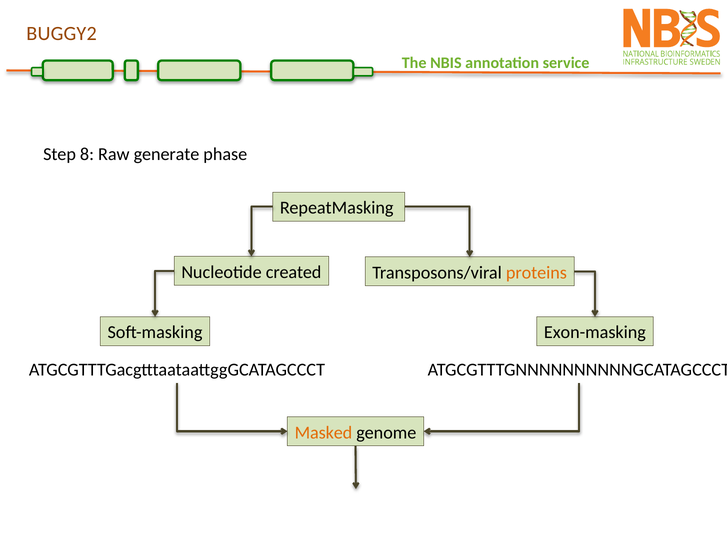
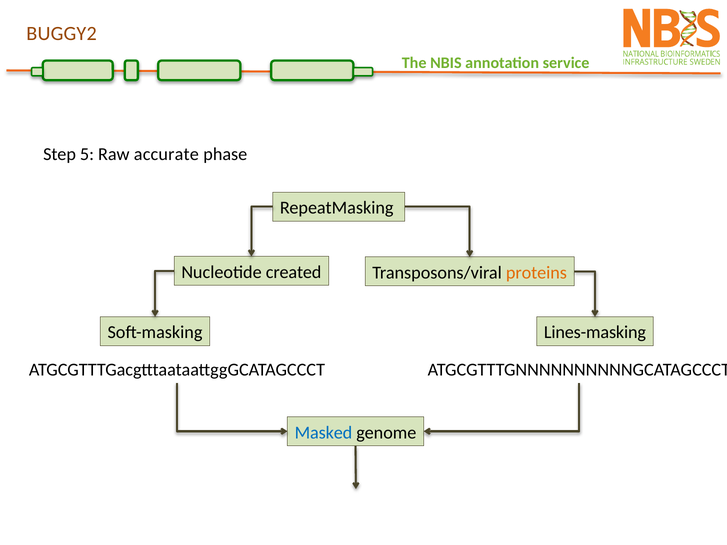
8: 8 -> 5
generate: generate -> accurate
Exon-masking: Exon-masking -> Lines-masking
Masked colour: orange -> blue
